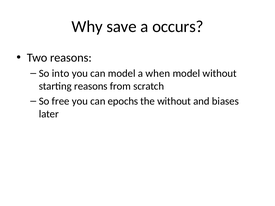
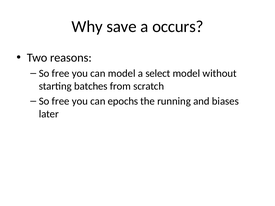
into at (61, 73): into -> free
when: when -> select
starting reasons: reasons -> batches
the without: without -> running
